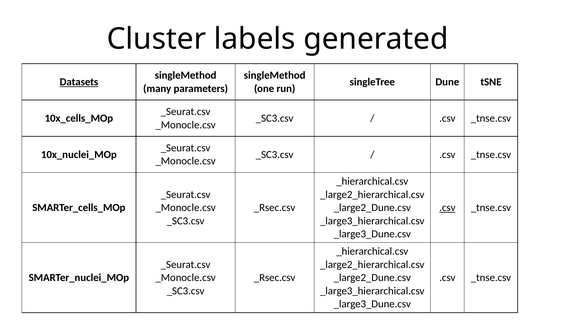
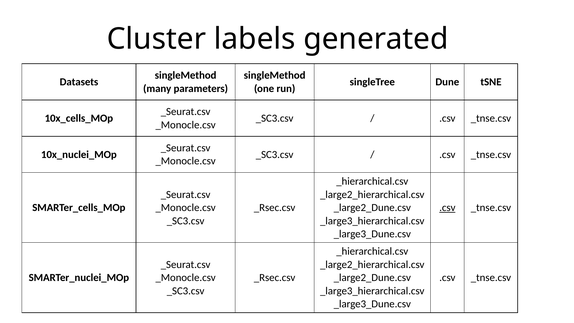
Datasets underline: present -> none
